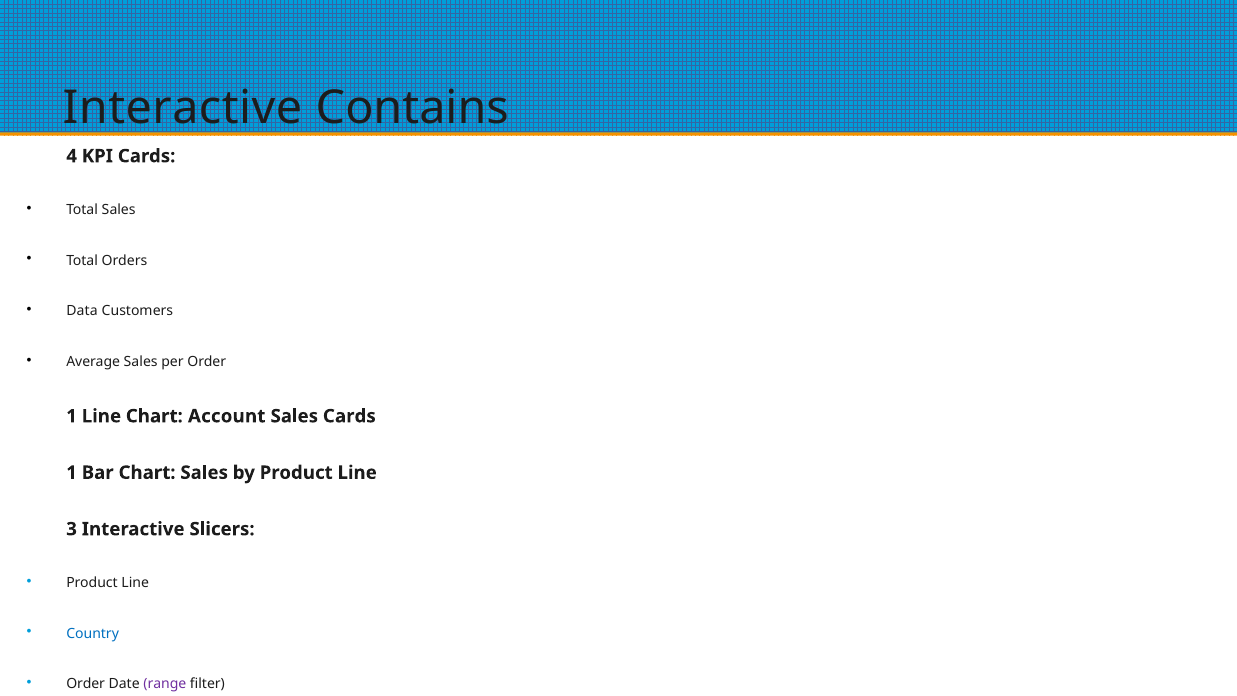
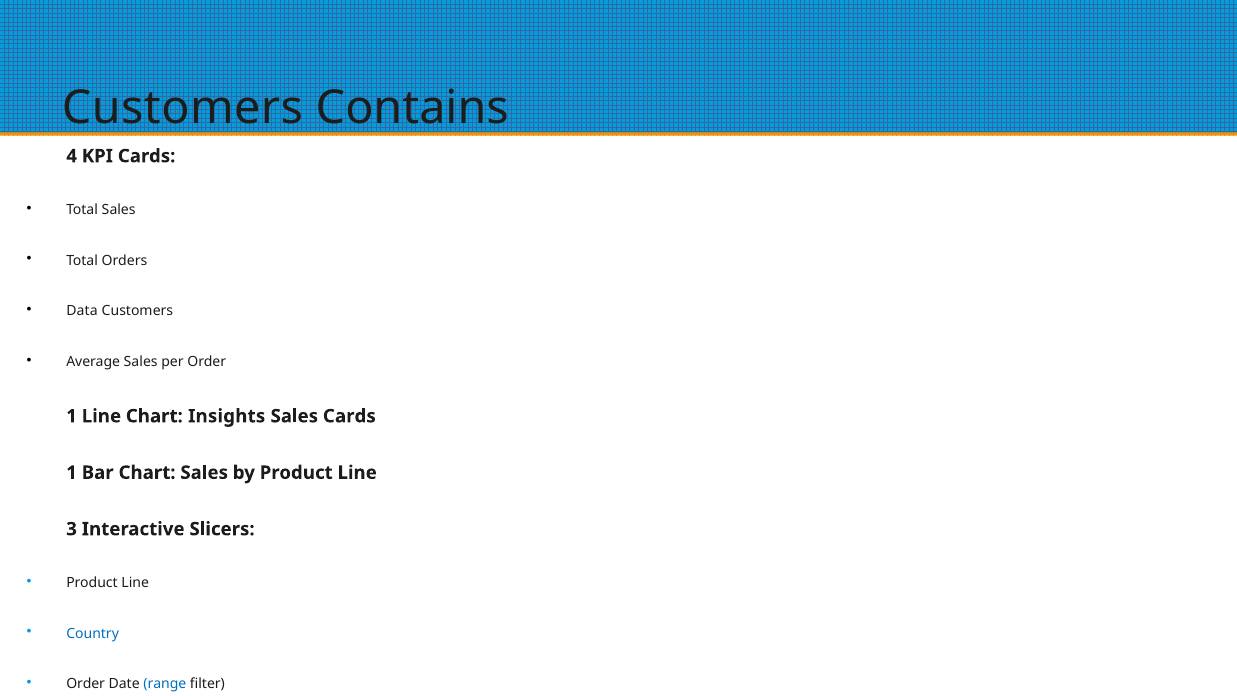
Interactive at (182, 108): Interactive -> Customers
Account: Account -> Insights
range colour: purple -> blue
